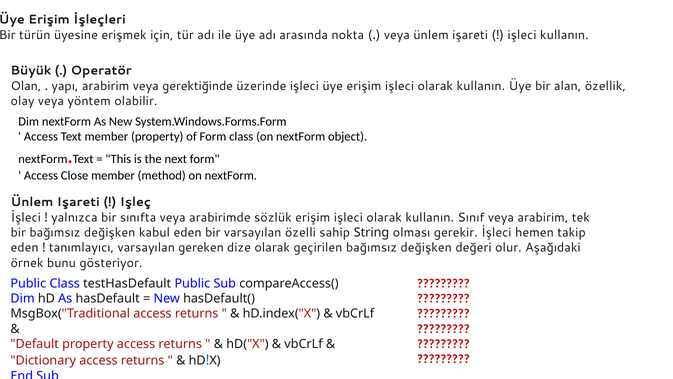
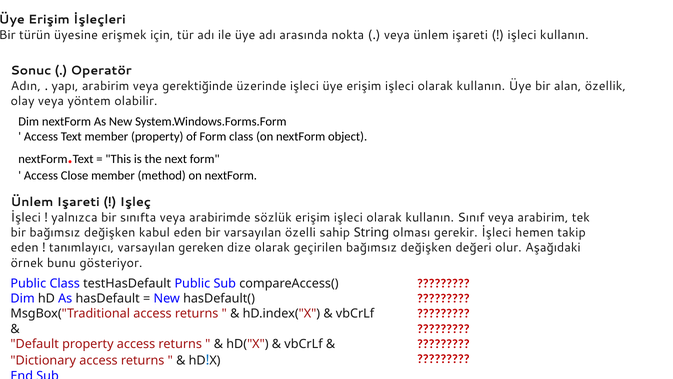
Büyük: Büyük -> Sonuc
Olan: Olan -> Adın
